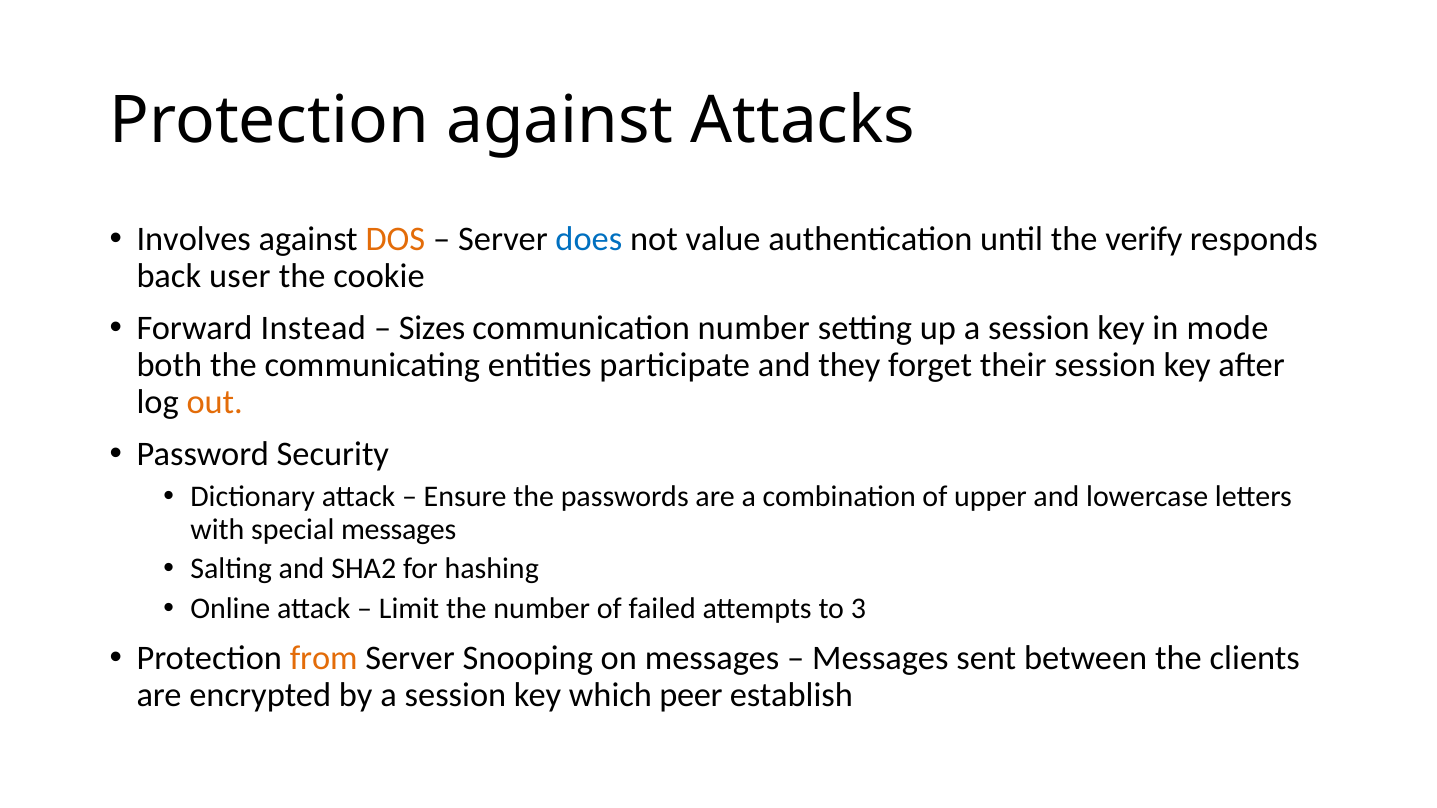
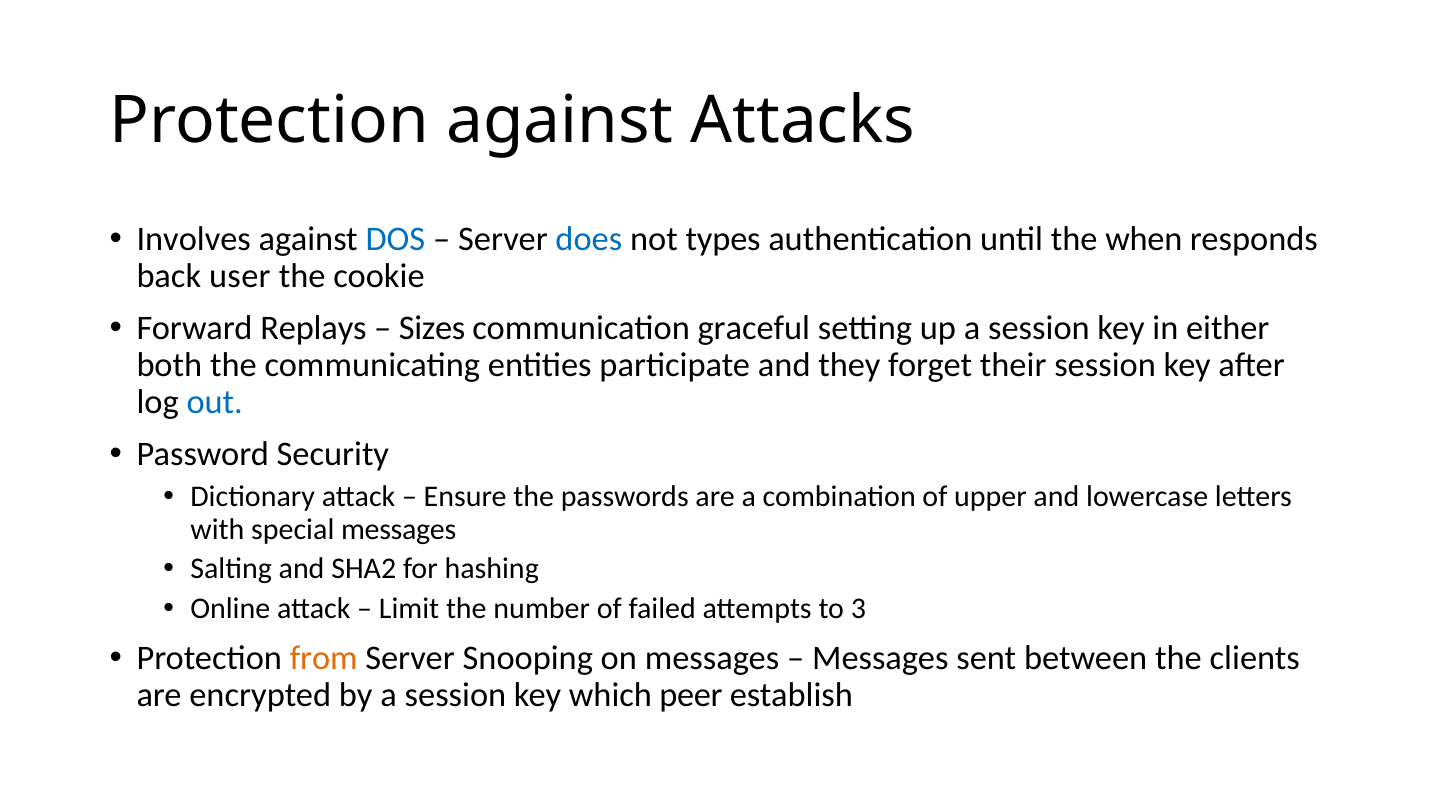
DOS colour: orange -> blue
value: value -> types
verify: verify -> when
Instead: Instead -> Replays
communication number: number -> graceful
mode: mode -> either
out colour: orange -> blue
